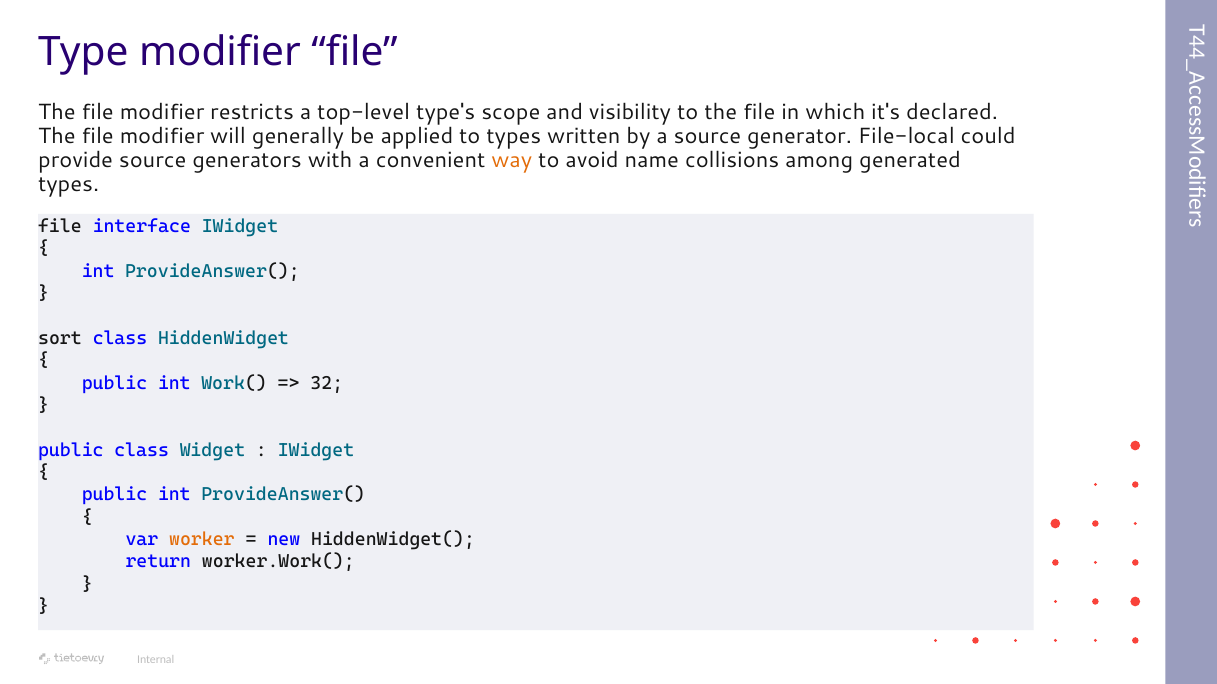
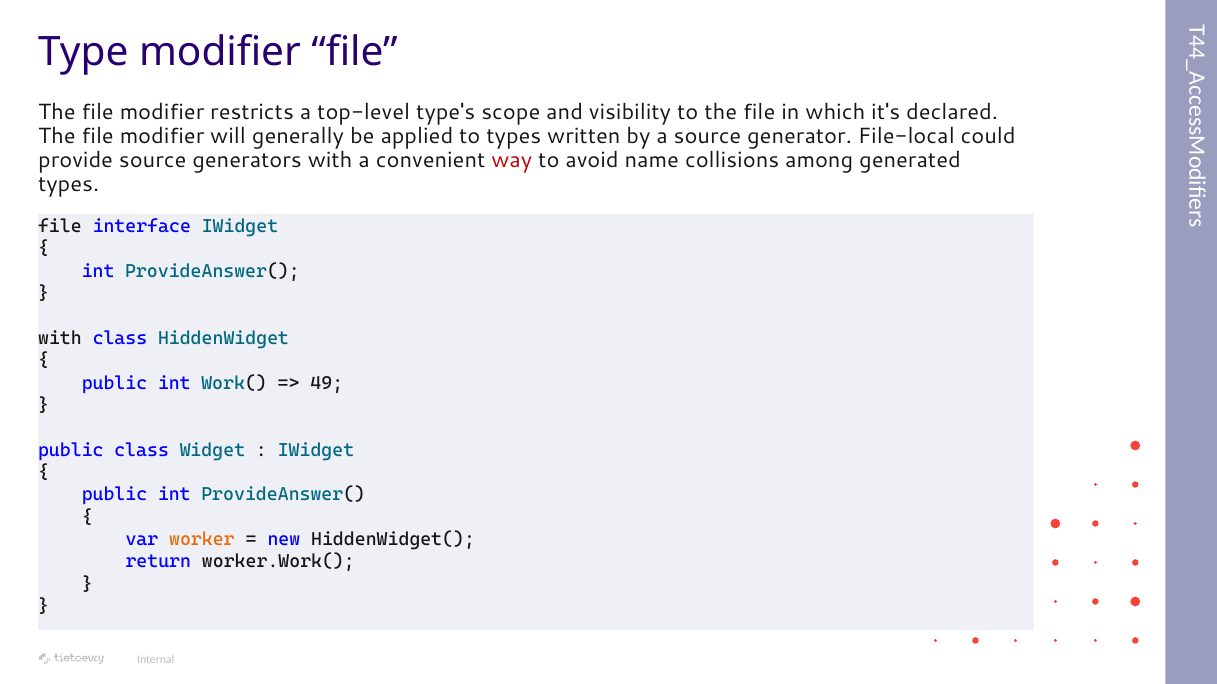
way colour: orange -> red
sort at (60, 339): sort -> with
32: 32 -> 49
